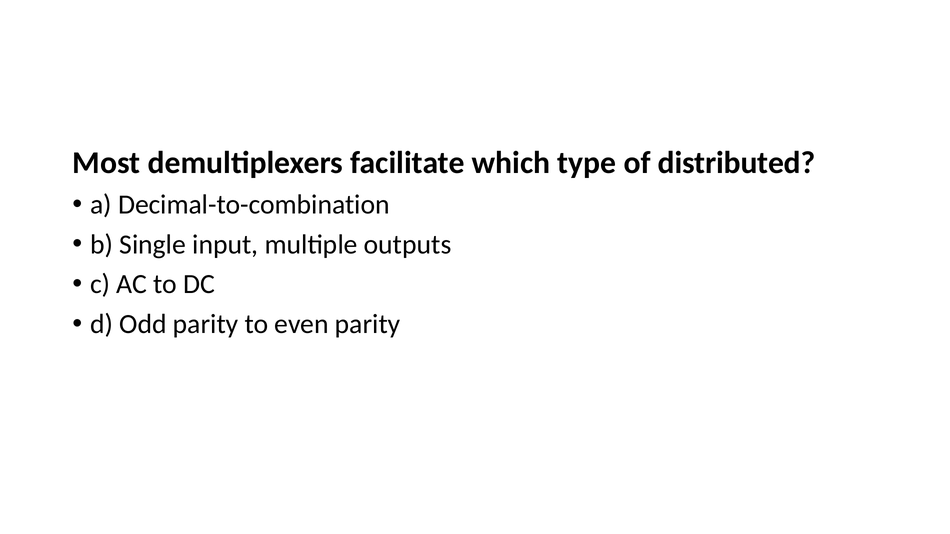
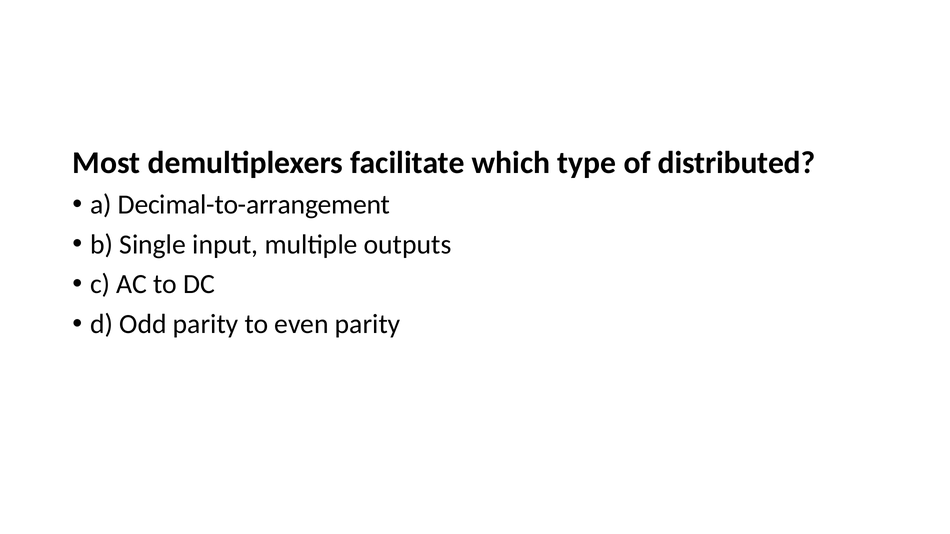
Decimal-to-combination: Decimal-to-combination -> Decimal-to-arrangement
